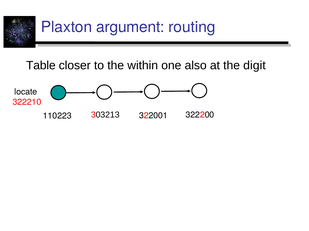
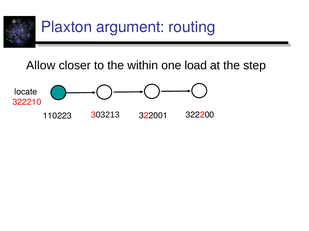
Table: Table -> Allow
also: also -> load
digit: digit -> step
